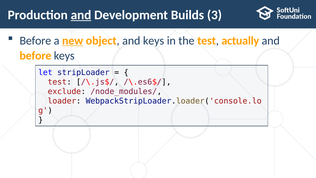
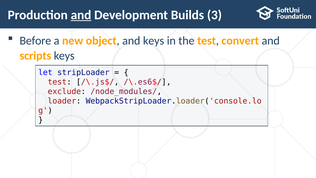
new underline: present -> none
actually: actually -> convert
before at (35, 56): before -> scripts
